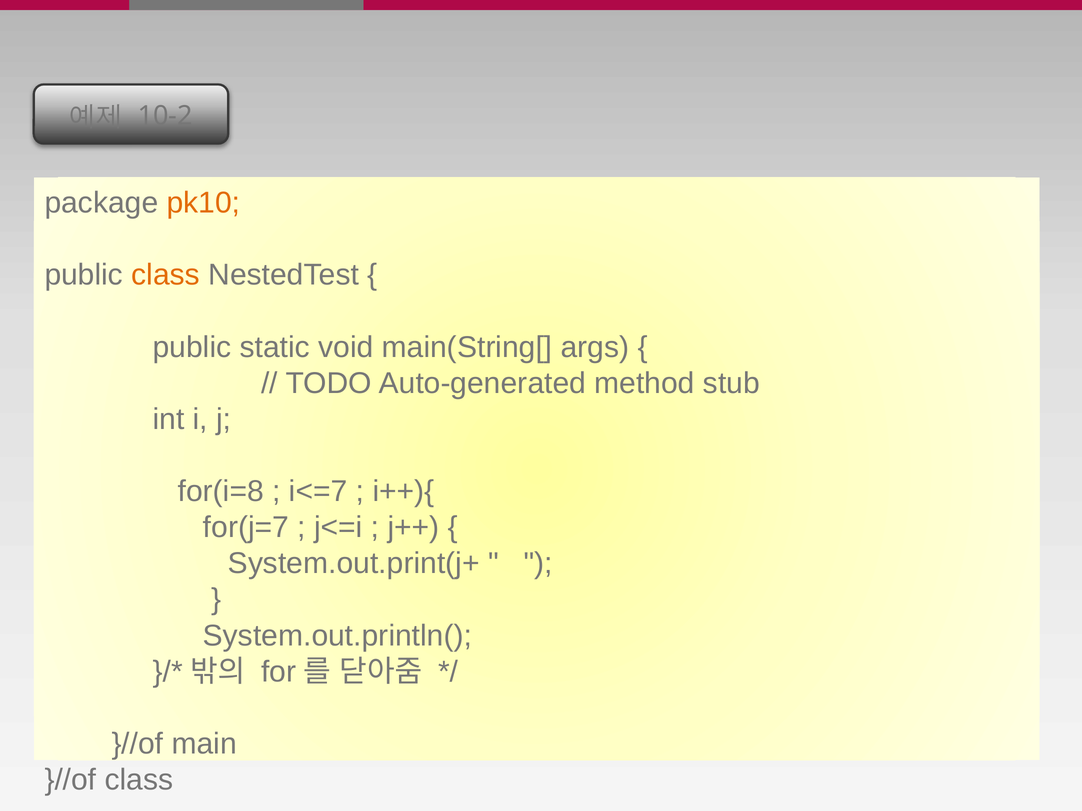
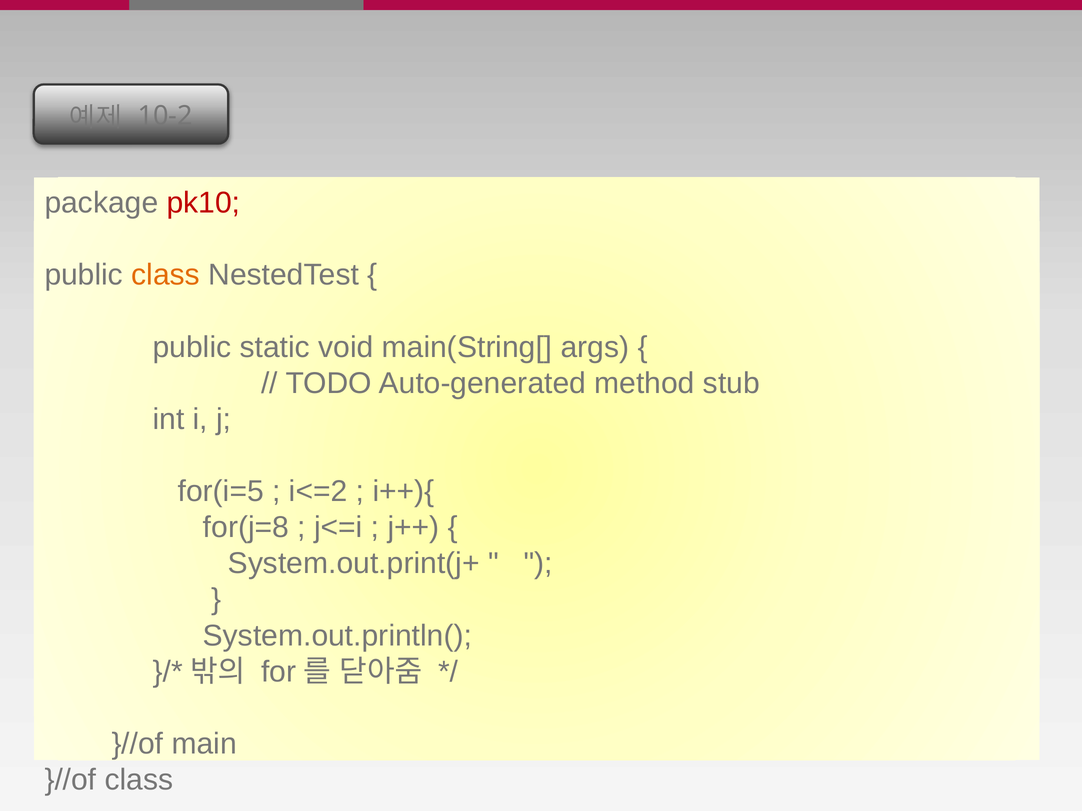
pk10 colour: orange -> red
for(i=8: for(i=8 -> for(i=5
i<=7: i<=7 -> i<=2
for(j=7: for(j=7 -> for(j=8
